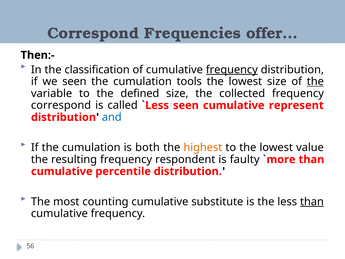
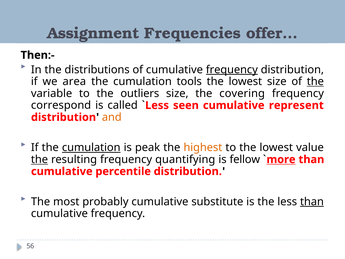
Correspond at (93, 33): Correspond -> Assignment
classification: classification -> distributions
we seen: seen -> area
defined: defined -> outliers
collected: collected -> covering
and colour: blue -> orange
cumulation at (91, 147) underline: none -> present
both: both -> peak
the at (39, 159) underline: none -> present
respondent: respondent -> quantifying
faulty: faulty -> fellow
more underline: none -> present
counting: counting -> probably
